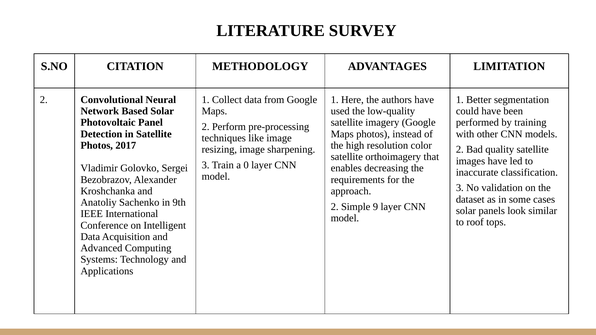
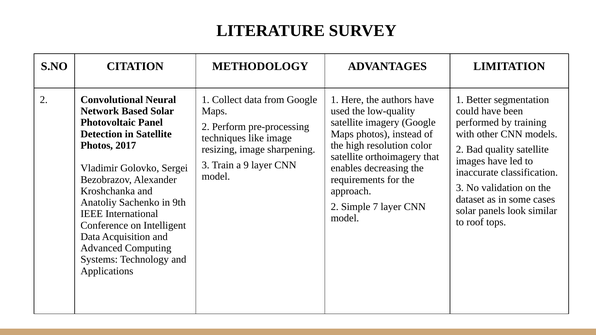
0: 0 -> 9
9: 9 -> 7
